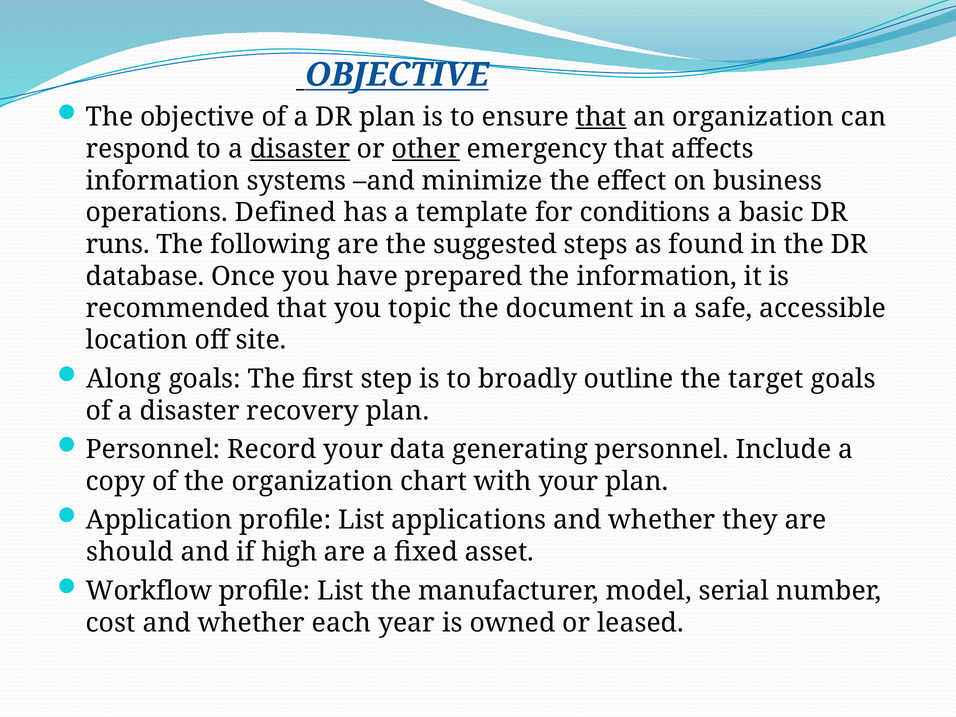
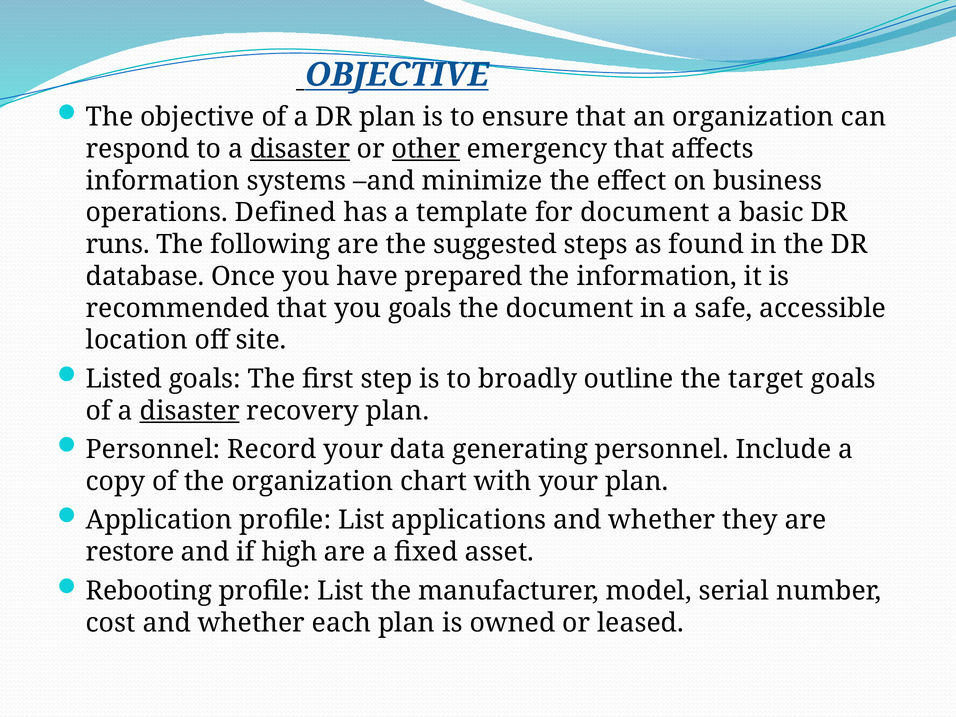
that at (601, 117) underline: present -> none
for conditions: conditions -> document
you topic: topic -> goals
Along: Along -> Listed
disaster at (190, 411) underline: none -> present
should: should -> restore
Workflow: Workflow -> Rebooting
each year: year -> plan
